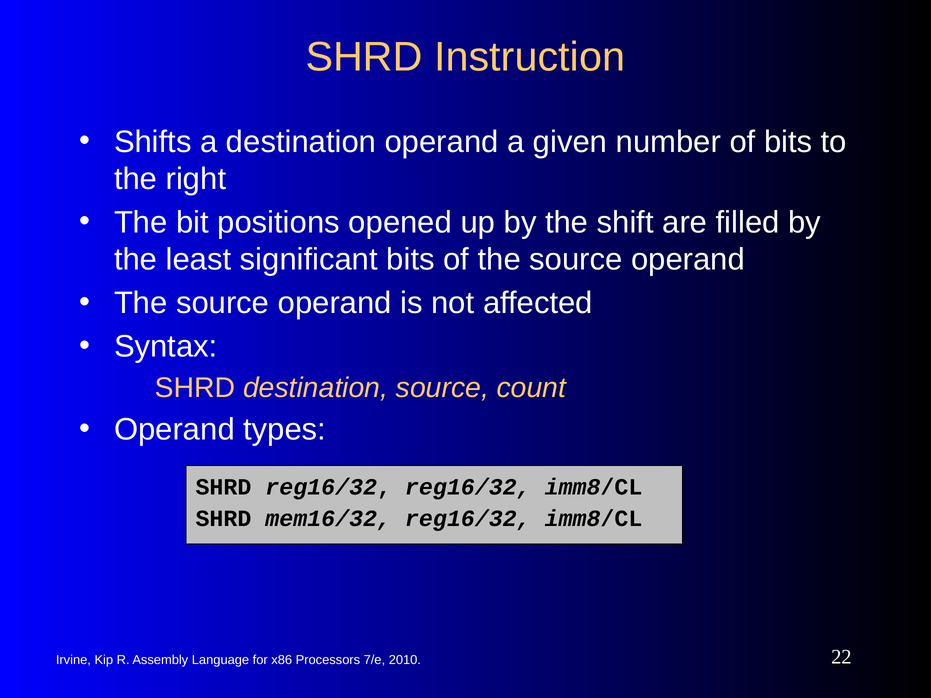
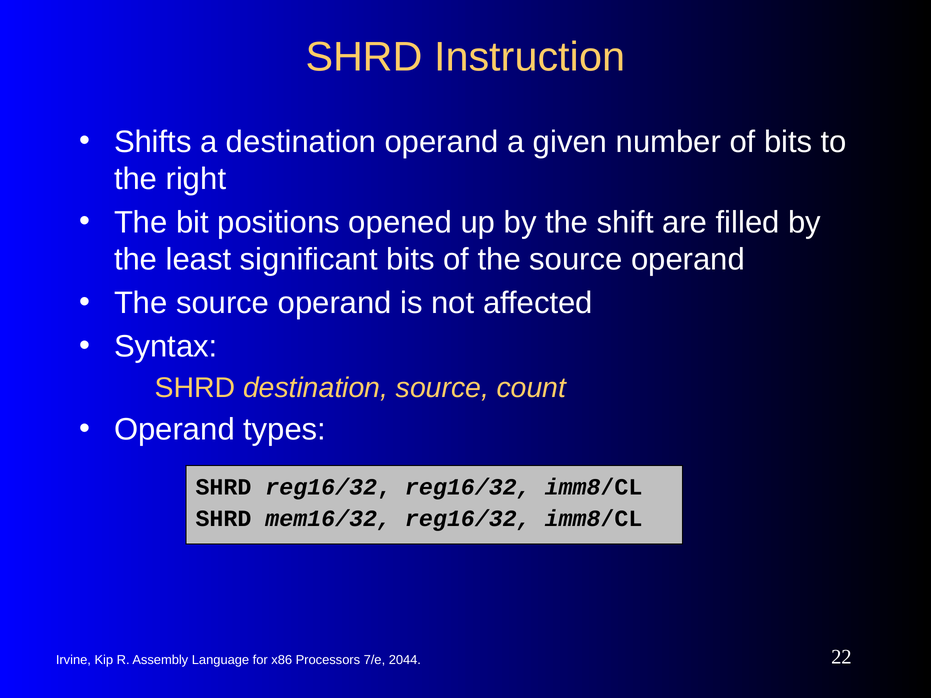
2010: 2010 -> 2044
